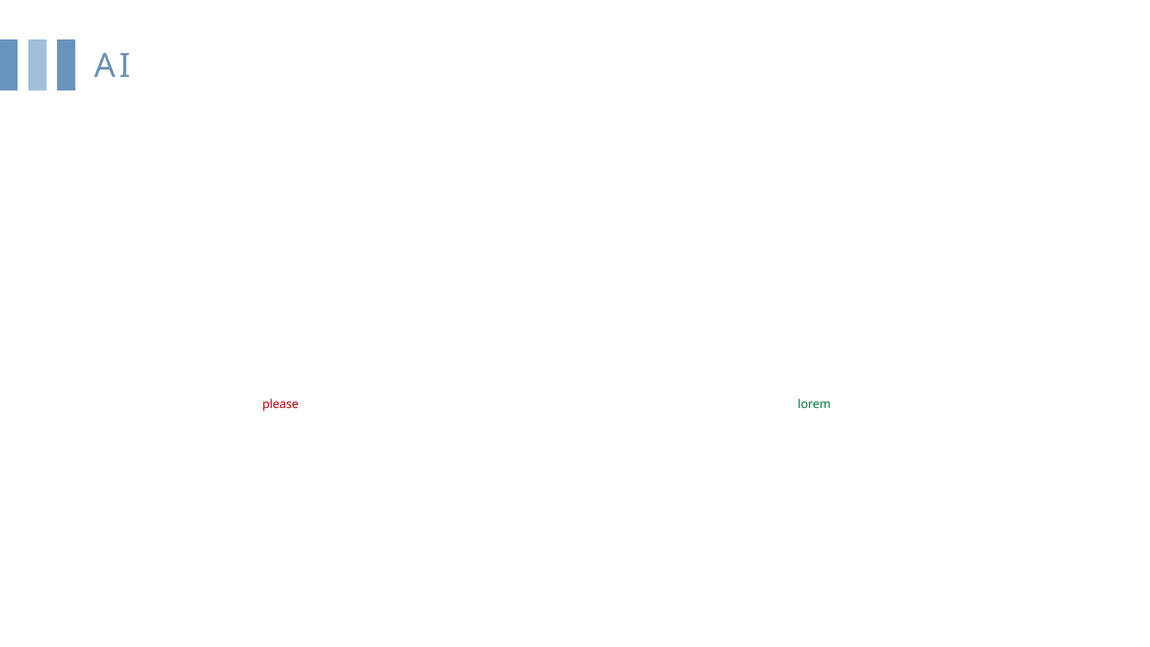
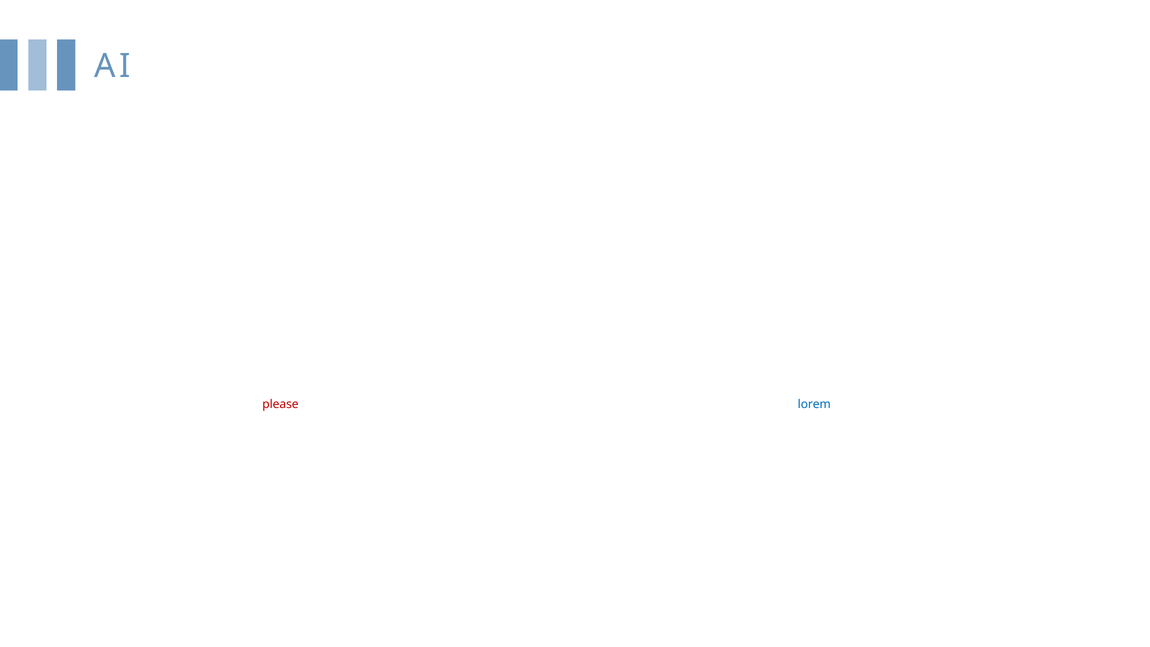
lorem at (814, 404) colour: green -> blue
